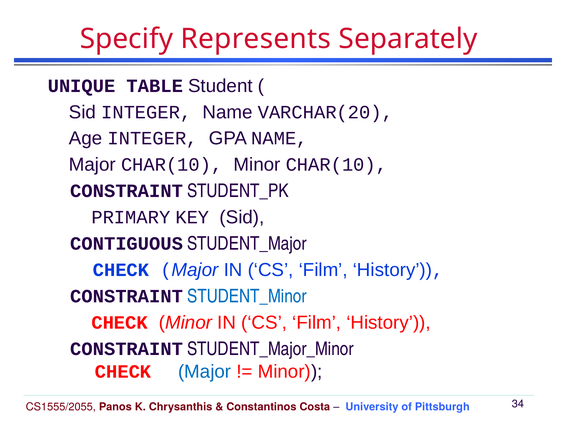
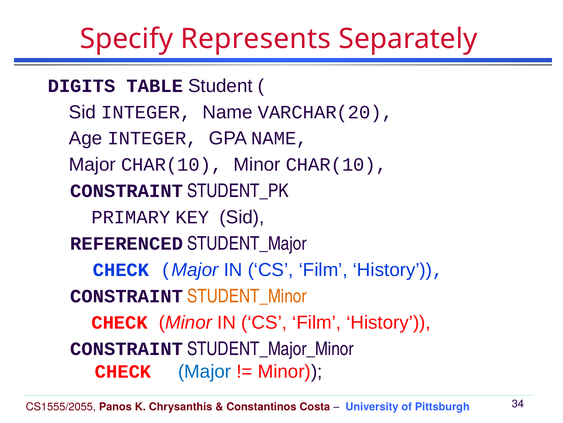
UNIQUE: UNIQUE -> DIGITS
CONTIGUOUS: CONTIGUOUS -> REFERENCED
STUDENT_Minor colour: blue -> orange
